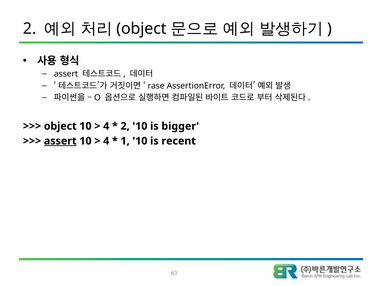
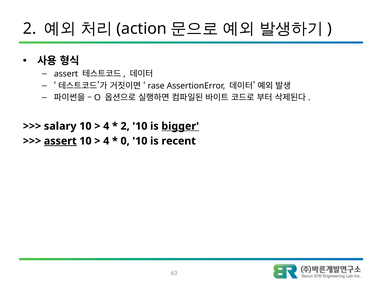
object at (142, 29): object -> action
object at (60, 126): object -> salary
bigger underline: none -> present
1: 1 -> 0
